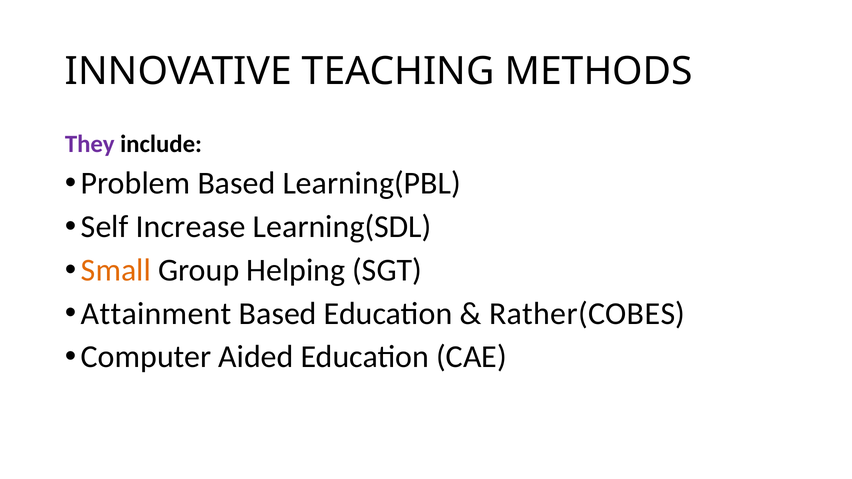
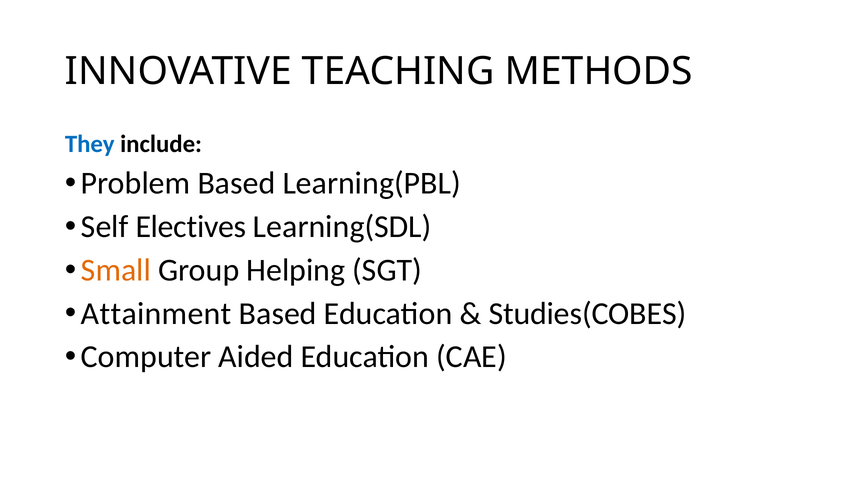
They colour: purple -> blue
Increase: Increase -> Electives
Rather(COBES: Rather(COBES -> Studies(COBES
